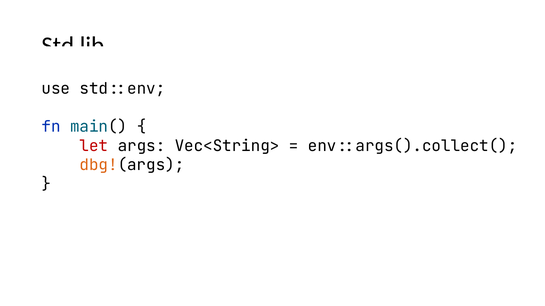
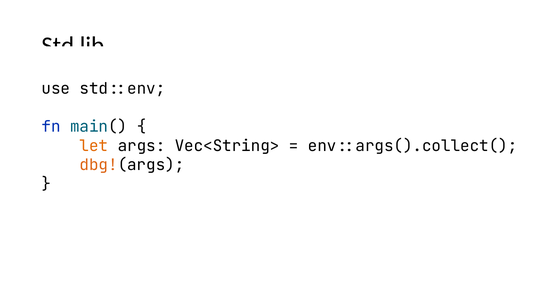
let colour: red -> orange
